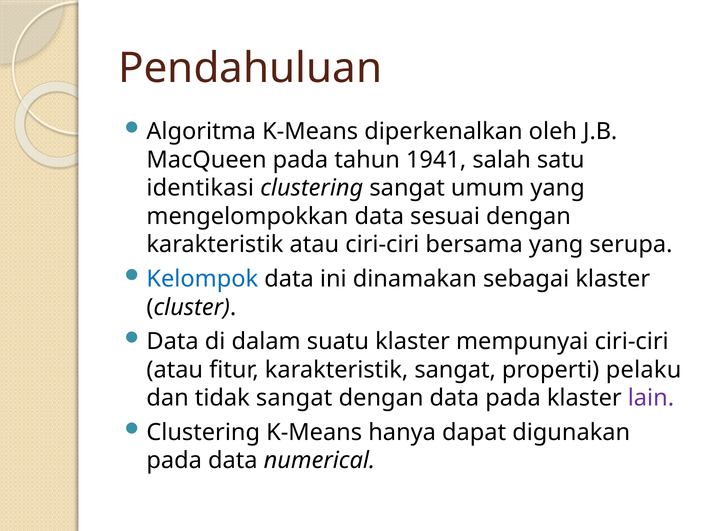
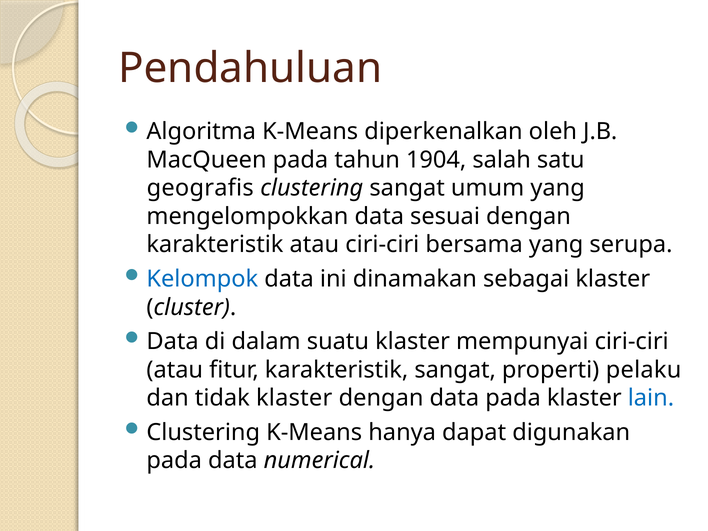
1941: 1941 -> 1904
identikasi: identikasi -> geografis
tidak sangat: sangat -> klaster
lain colour: purple -> blue
